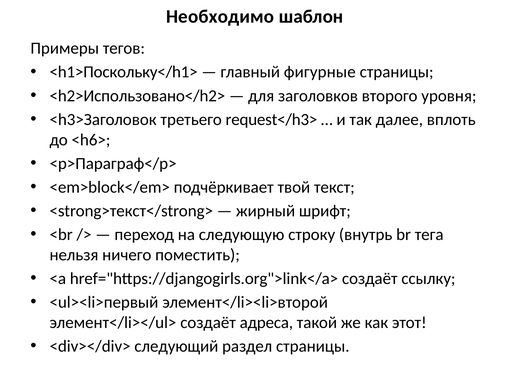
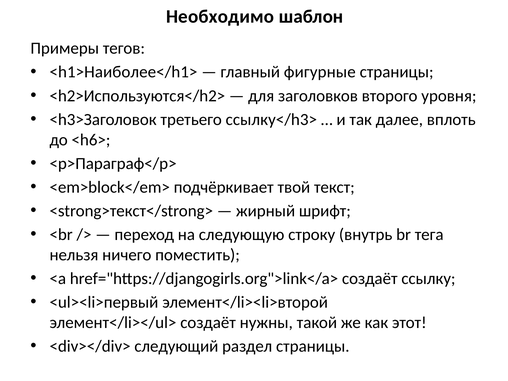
<h1>Поскольку</h1>: <h1>Поскольку</h1> -> <h1>Наиболее</h1>
<h2>Использовано</h2>: <h2>Использовано</h2> -> <h2>Используются</h2>
request</h3>: request</h3> -> ссылку</h3>
адреса: адреса -> нужны
